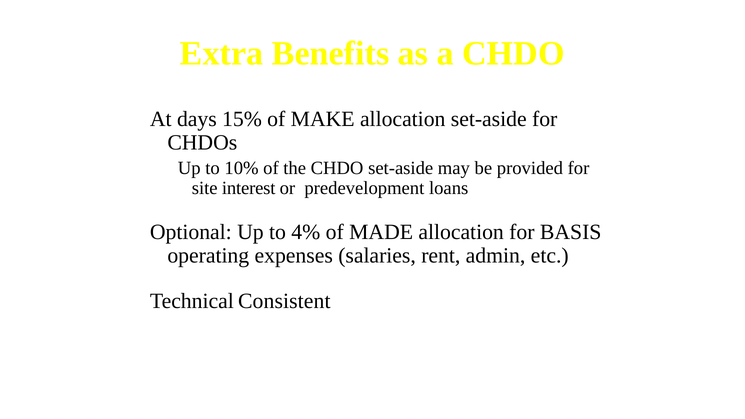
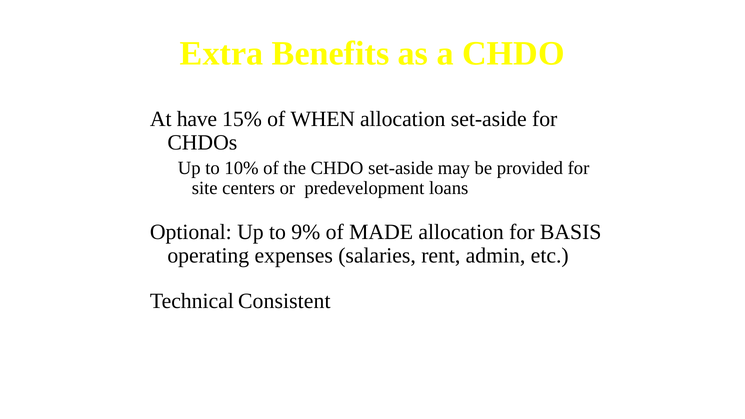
days: days -> have
MAKE: MAKE -> WHEN
interest: interest -> centers
4%: 4% -> 9%
